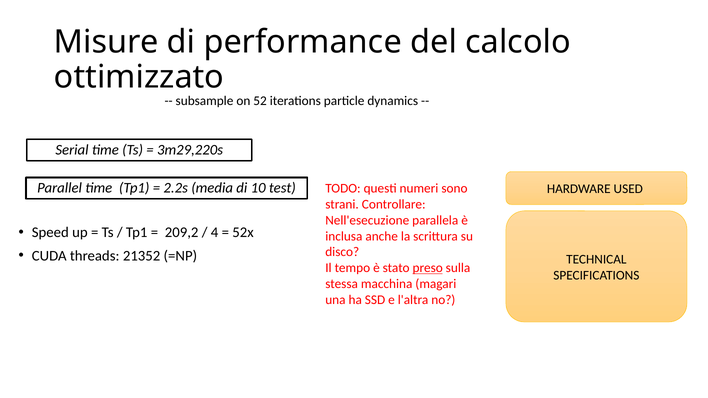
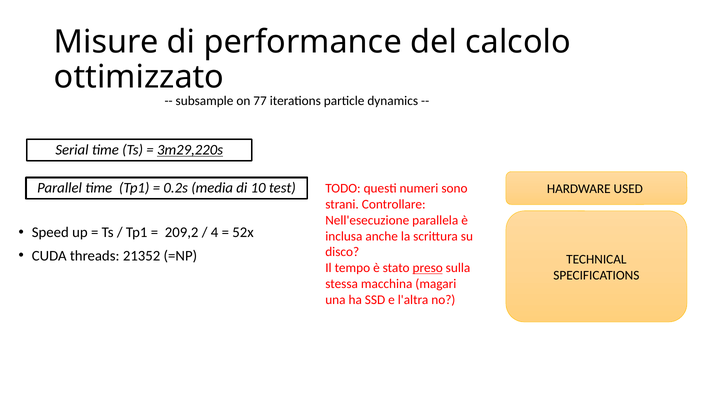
52: 52 -> 77
3m29,220s underline: none -> present
2.2s: 2.2s -> 0.2s
